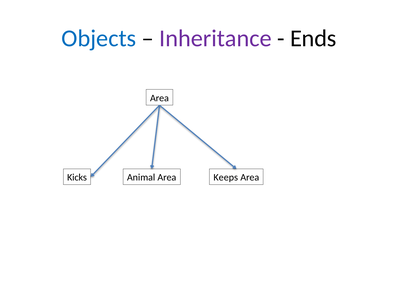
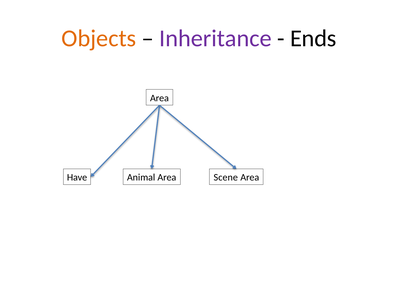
Objects colour: blue -> orange
Kicks: Kicks -> Have
Keeps: Keeps -> Scene
